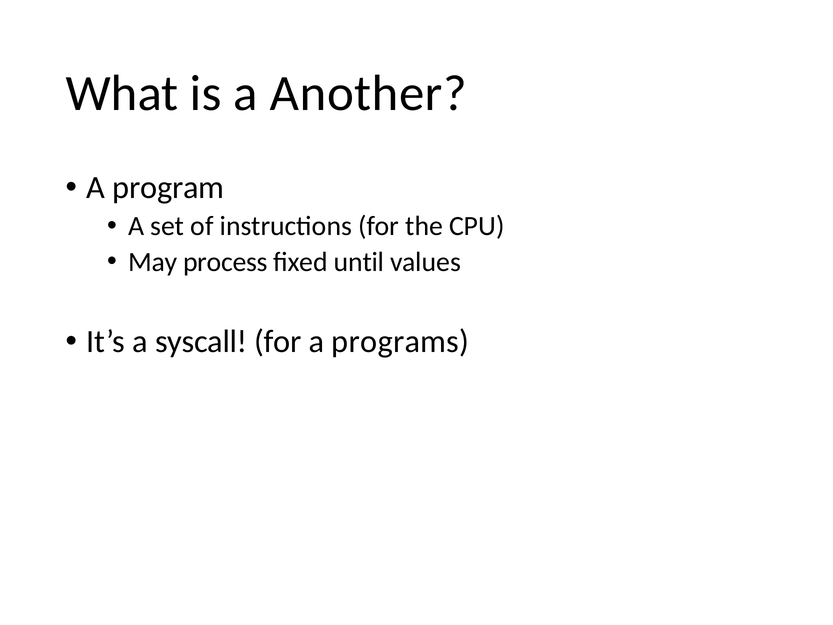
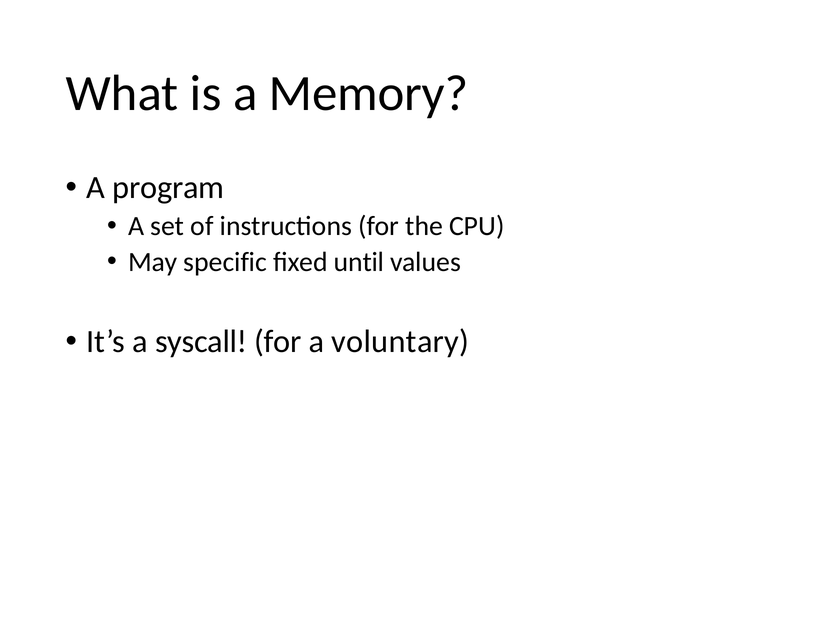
Another: Another -> Memory
process: process -> specific
programs: programs -> voluntary
